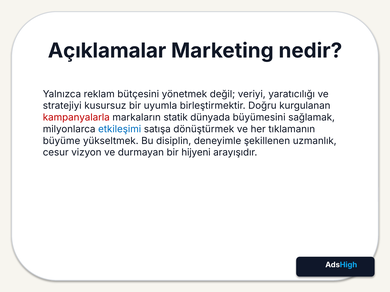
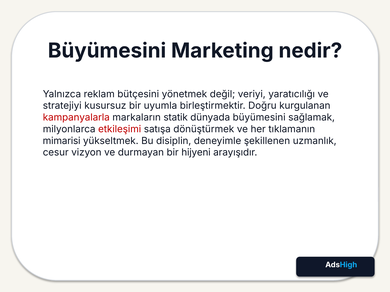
Açıklamalar at (107, 51): Açıklamalar -> Büyümesini
etkileşimi colour: blue -> red
büyüme: büyüme -> mimarisi
